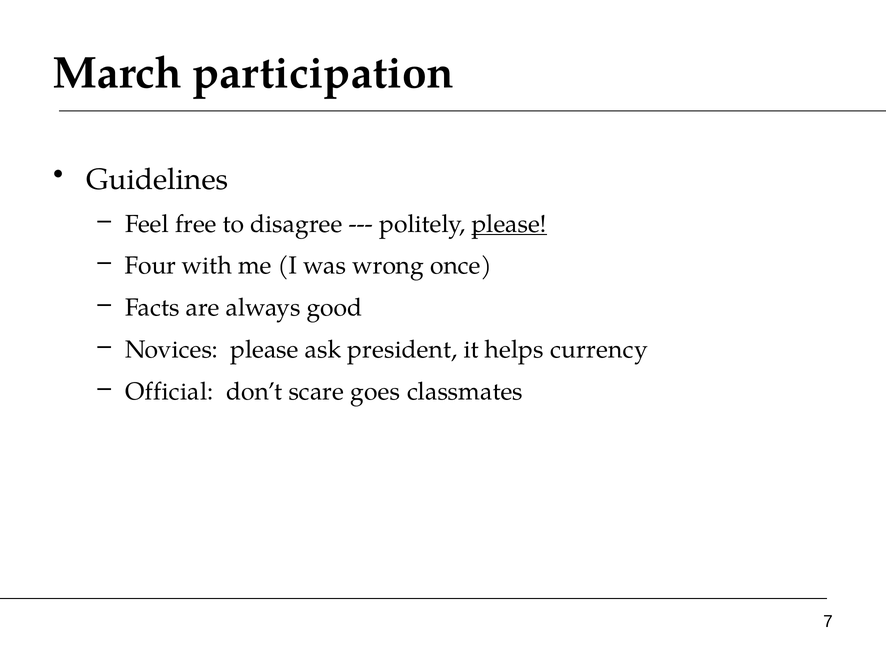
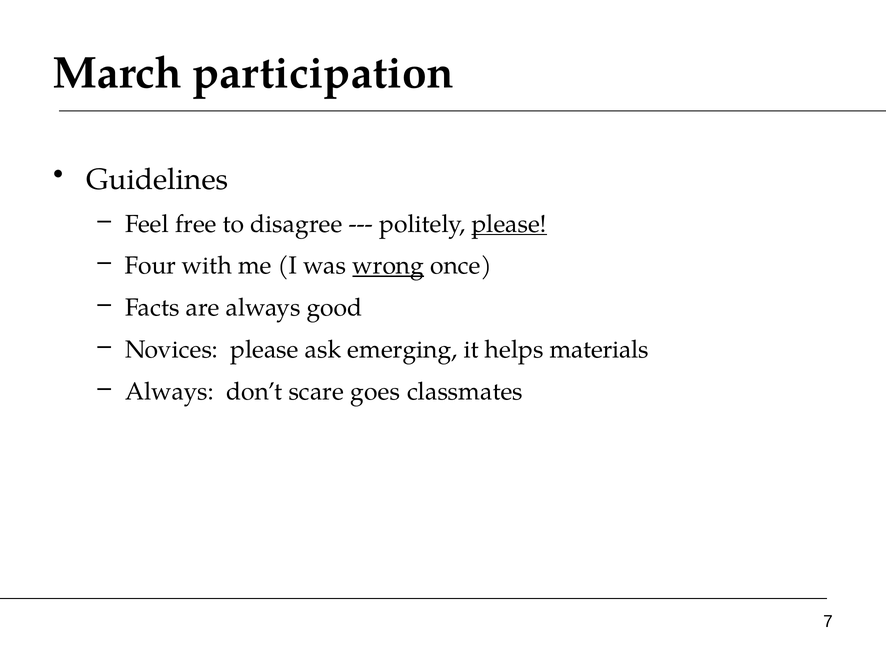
wrong underline: none -> present
president: president -> emerging
currency: currency -> materials
Official at (169, 391): Official -> Always
